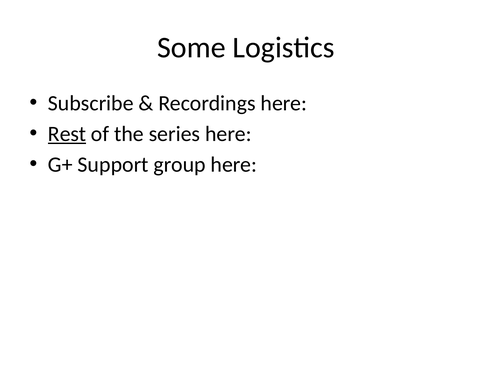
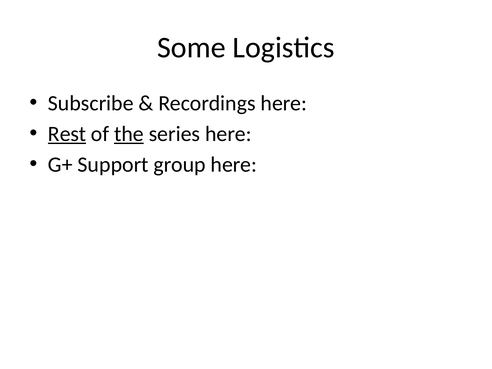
the underline: none -> present
